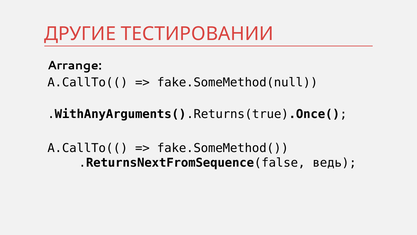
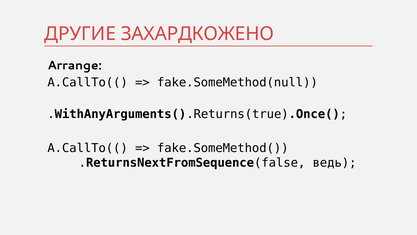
ТЕСТИРОВАНИИ: ТЕСТИРОВАНИИ -> ЗАХАРДКОЖЕНО
